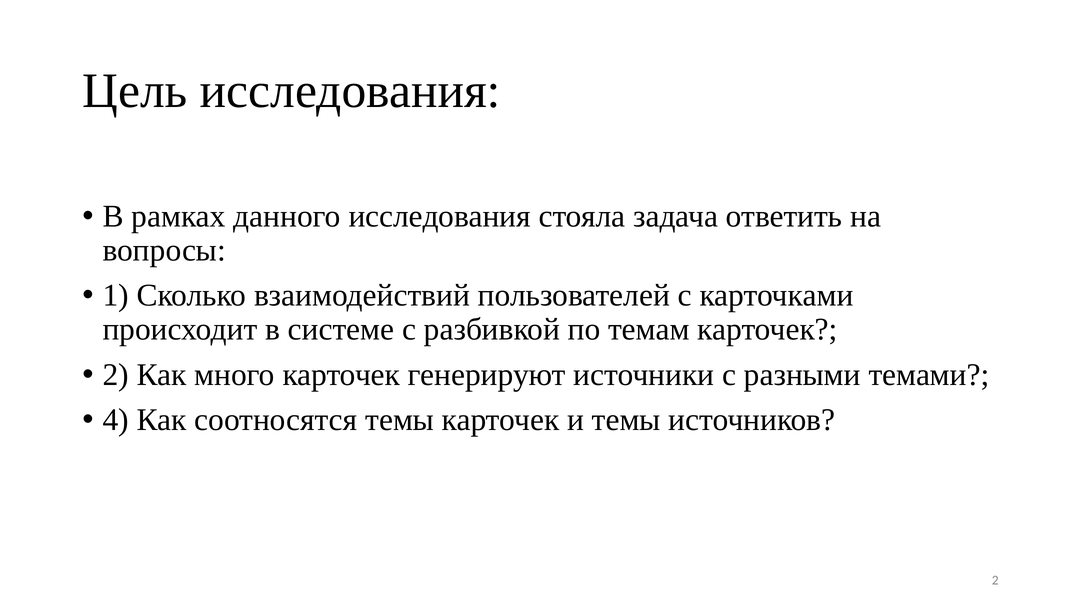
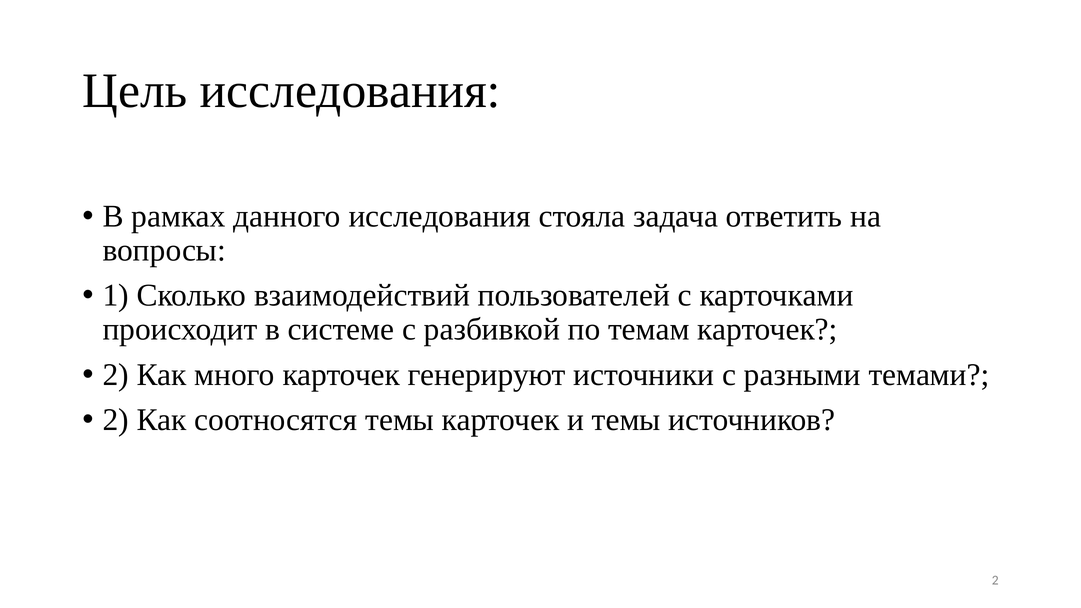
4 at (116, 420): 4 -> 2
